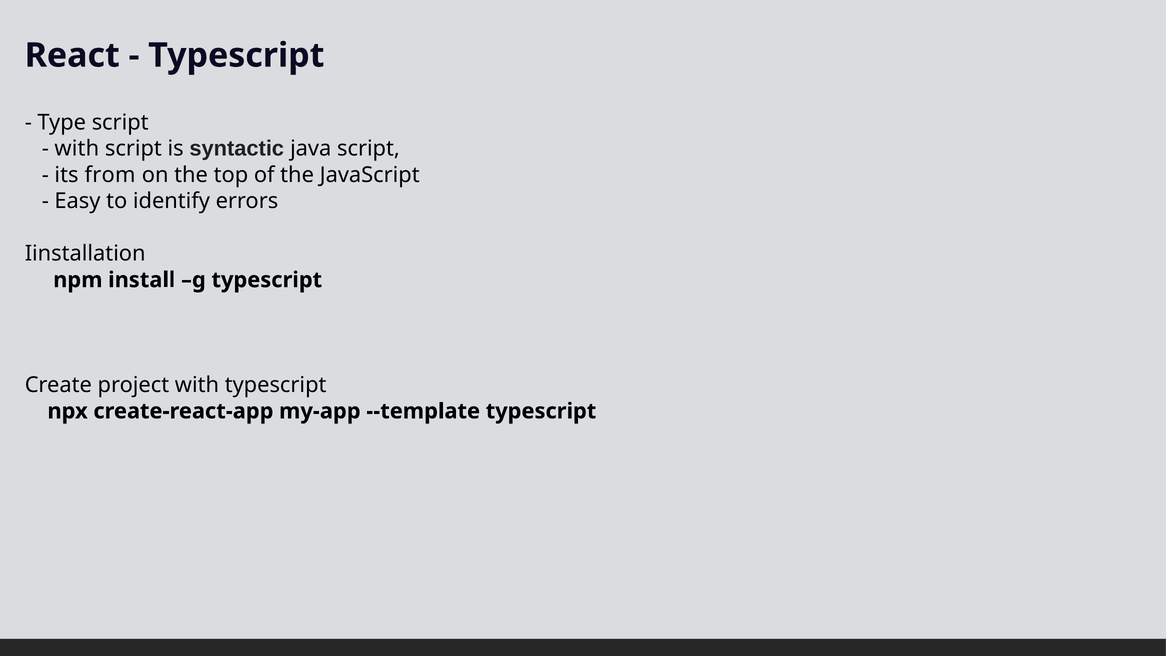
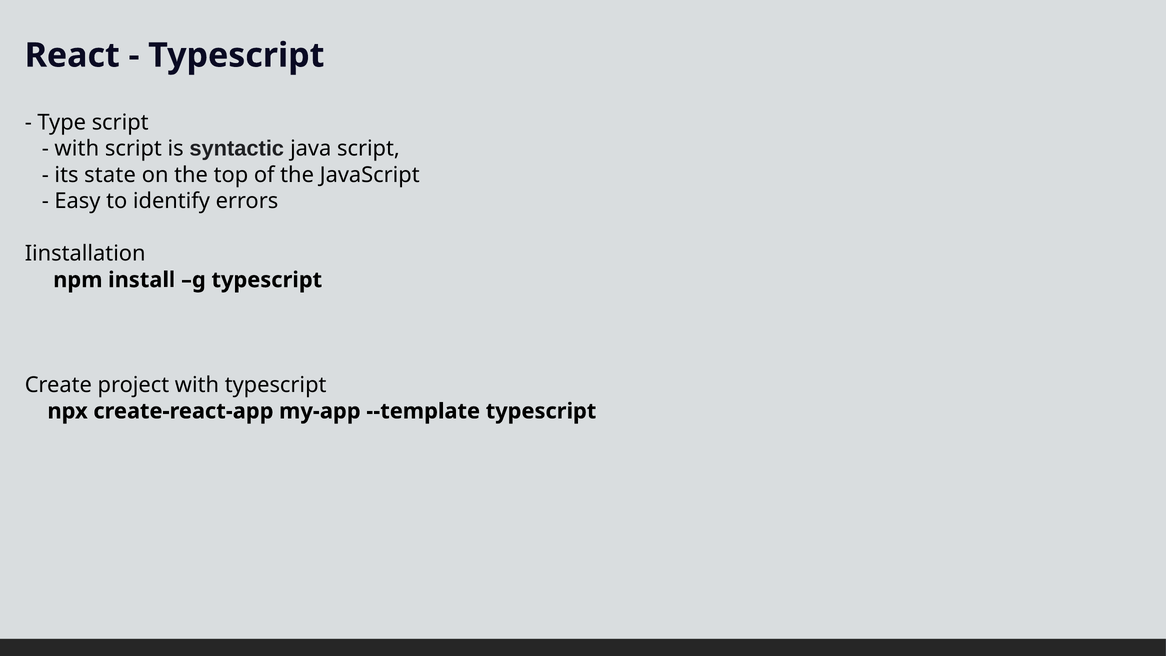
from: from -> state
